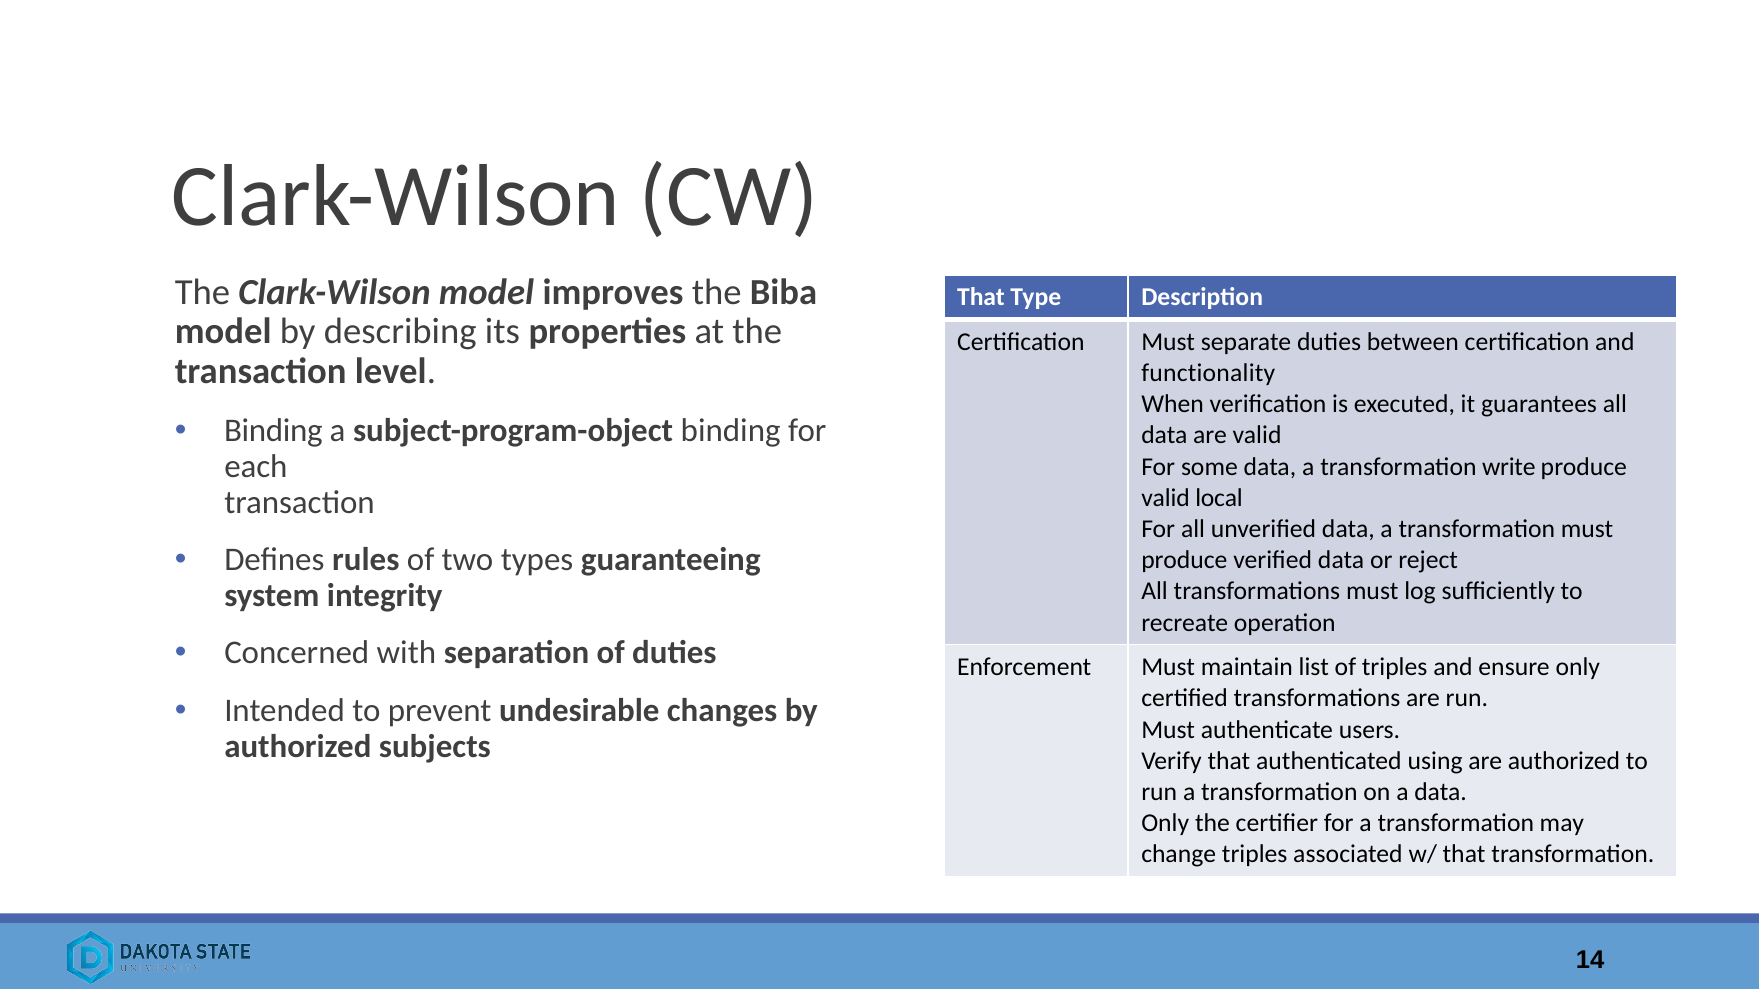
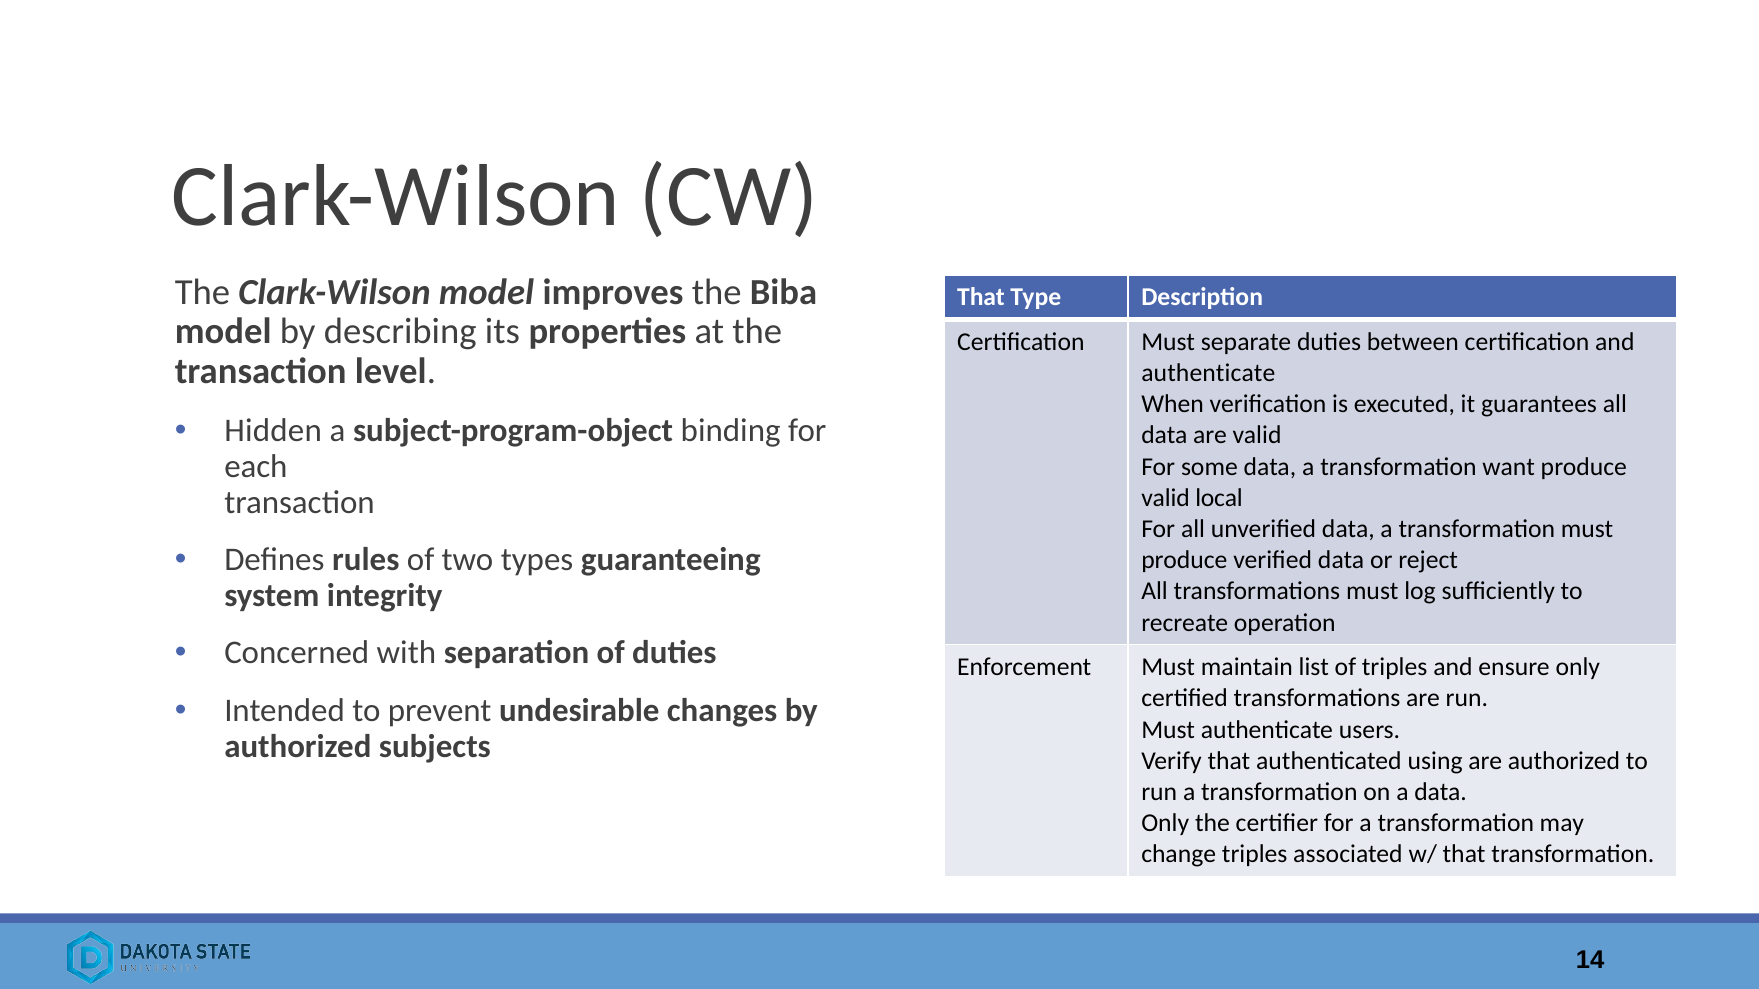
functionality at (1208, 373): functionality -> authenticate
Binding at (273, 431): Binding -> Hidden
write: write -> want
